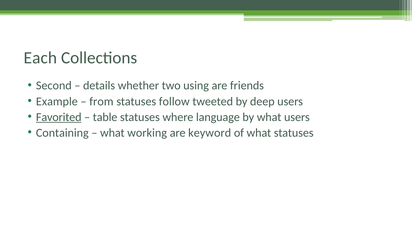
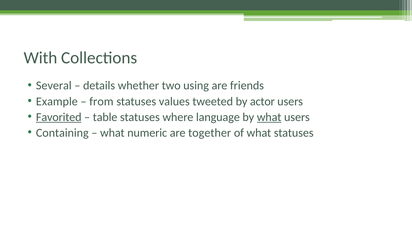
Each: Each -> With
Second: Second -> Several
follow: follow -> values
deep: deep -> actor
what at (269, 117) underline: none -> present
working: working -> numeric
keyword: keyword -> together
